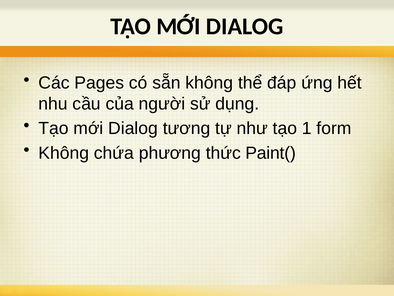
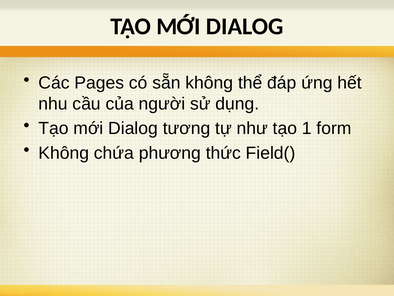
Paint(: Paint( -> Field(
